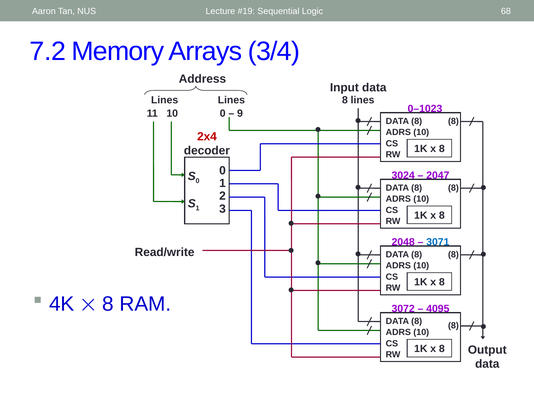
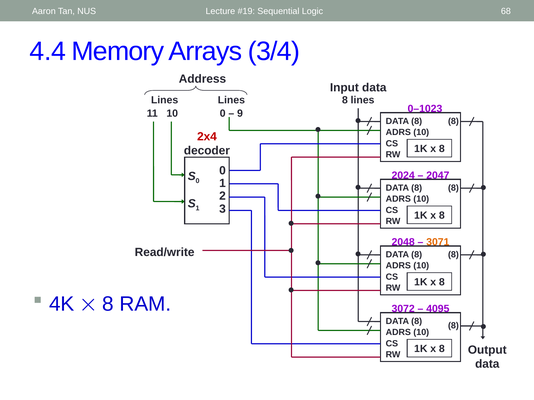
7.2: 7.2 -> 4.4
3024: 3024 -> 2024
3071 colour: blue -> orange
